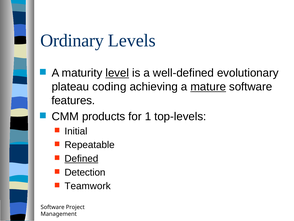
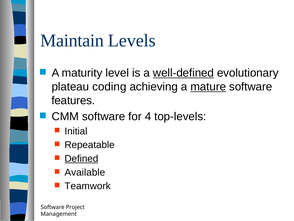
Ordinary: Ordinary -> Maintain
level underline: present -> none
well-defined underline: none -> present
CMM products: products -> software
1: 1 -> 4
Detection: Detection -> Available
